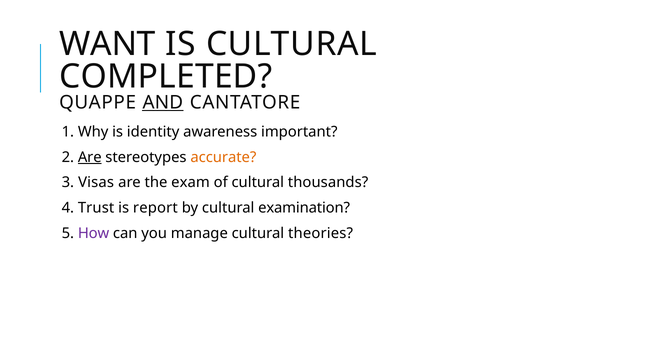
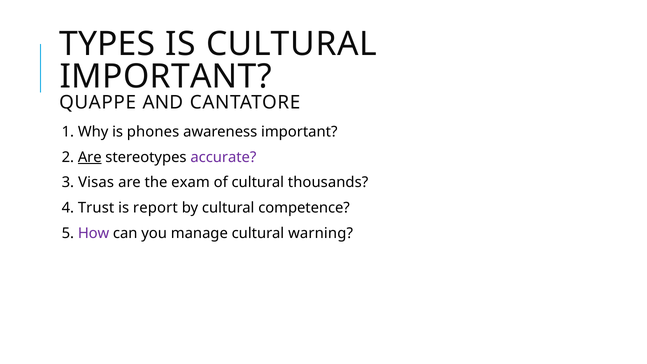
WANT: WANT -> TYPES
COMPLETED at (166, 77): COMPLETED -> IMPORTANT
AND underline: present -> none
identity: identity -> phones
accurate colour: orange -> purple
examination: examination -> competence
theories: theories -> warning
